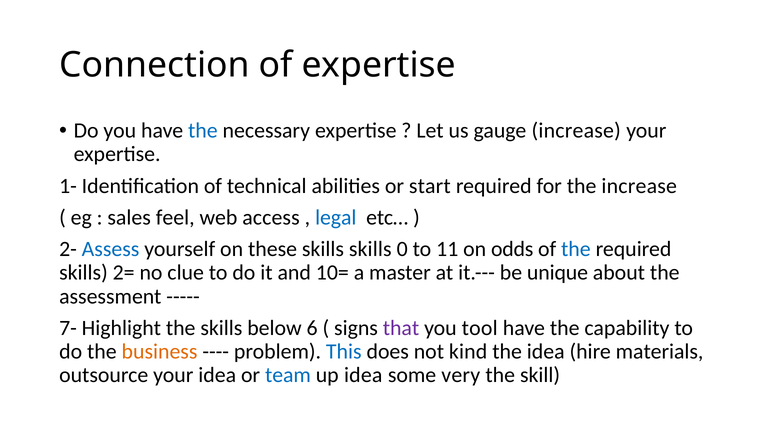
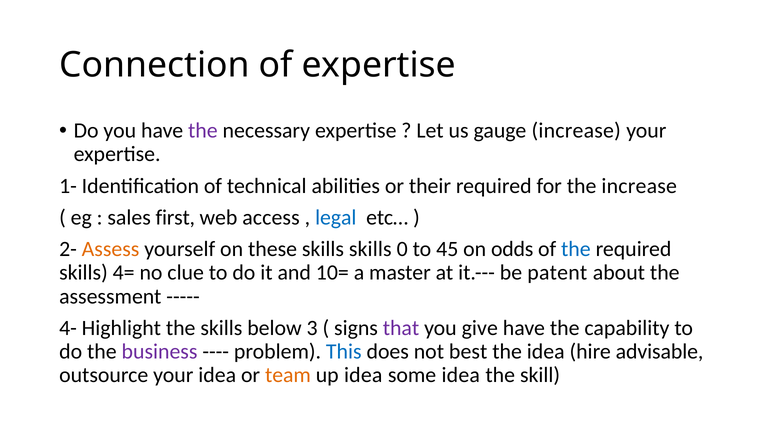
the at (203, 131) colour: blue -> purple
start: start -> their
feel: feel -> first
Assess colour: blue -> orange
11: 11 -> 45
2=: 2= -> 4=
unique: unique -> patent
7-: 7- -> 4-
6: 6 -> 3
tool: tool -> give
business colour: orange -> purple
kind: kind -> best
materials: materials -> advisable
team colour: blue -> orange
some very: very -> idea
